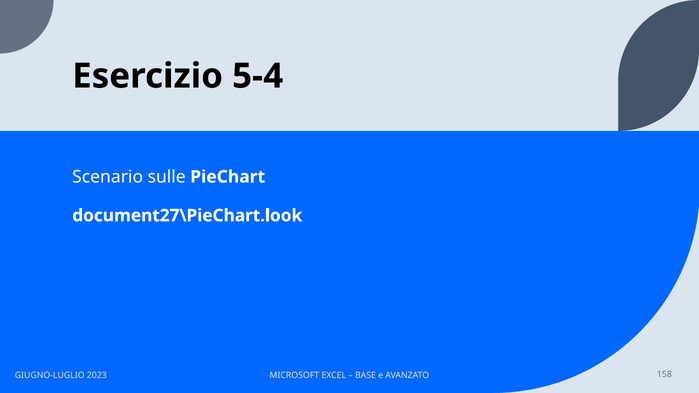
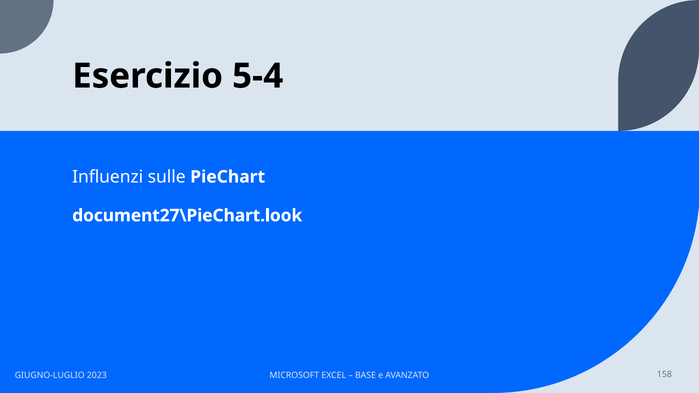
Scenario: Scenario -> Influenzi
